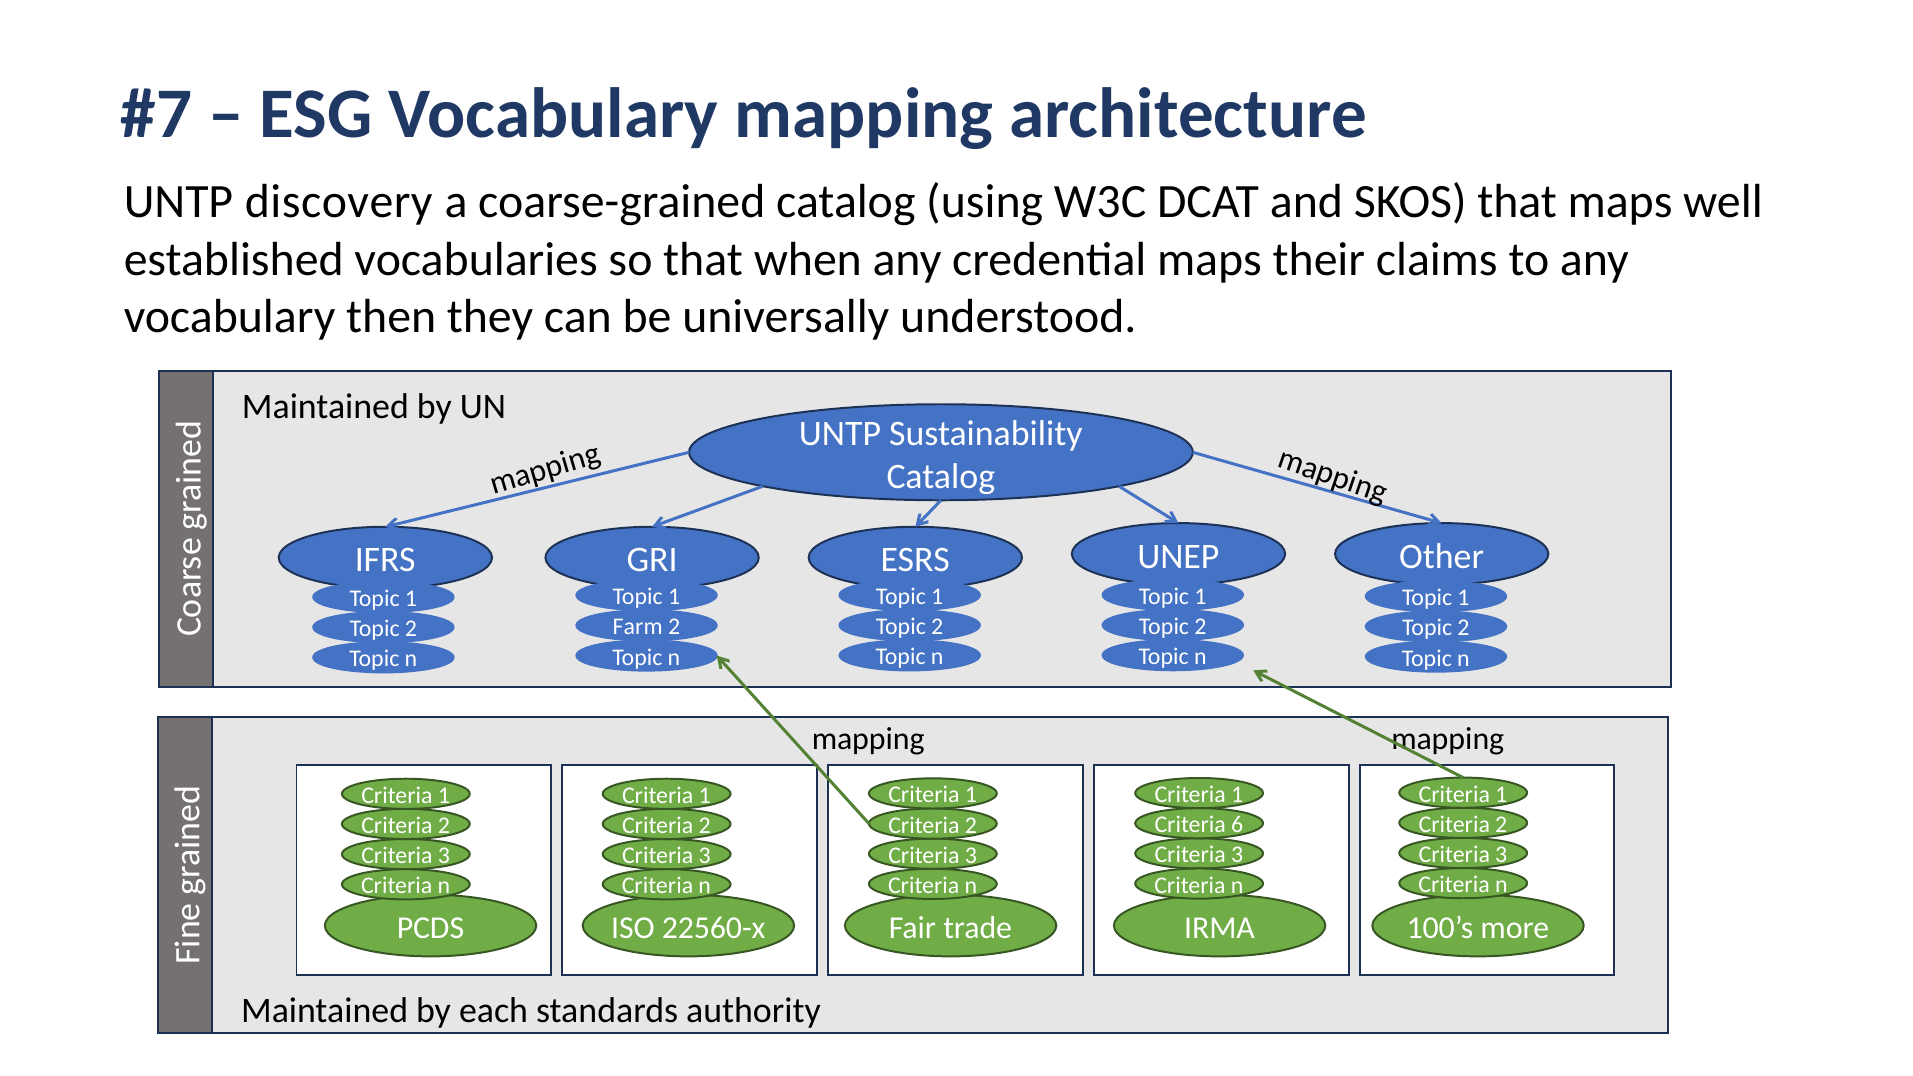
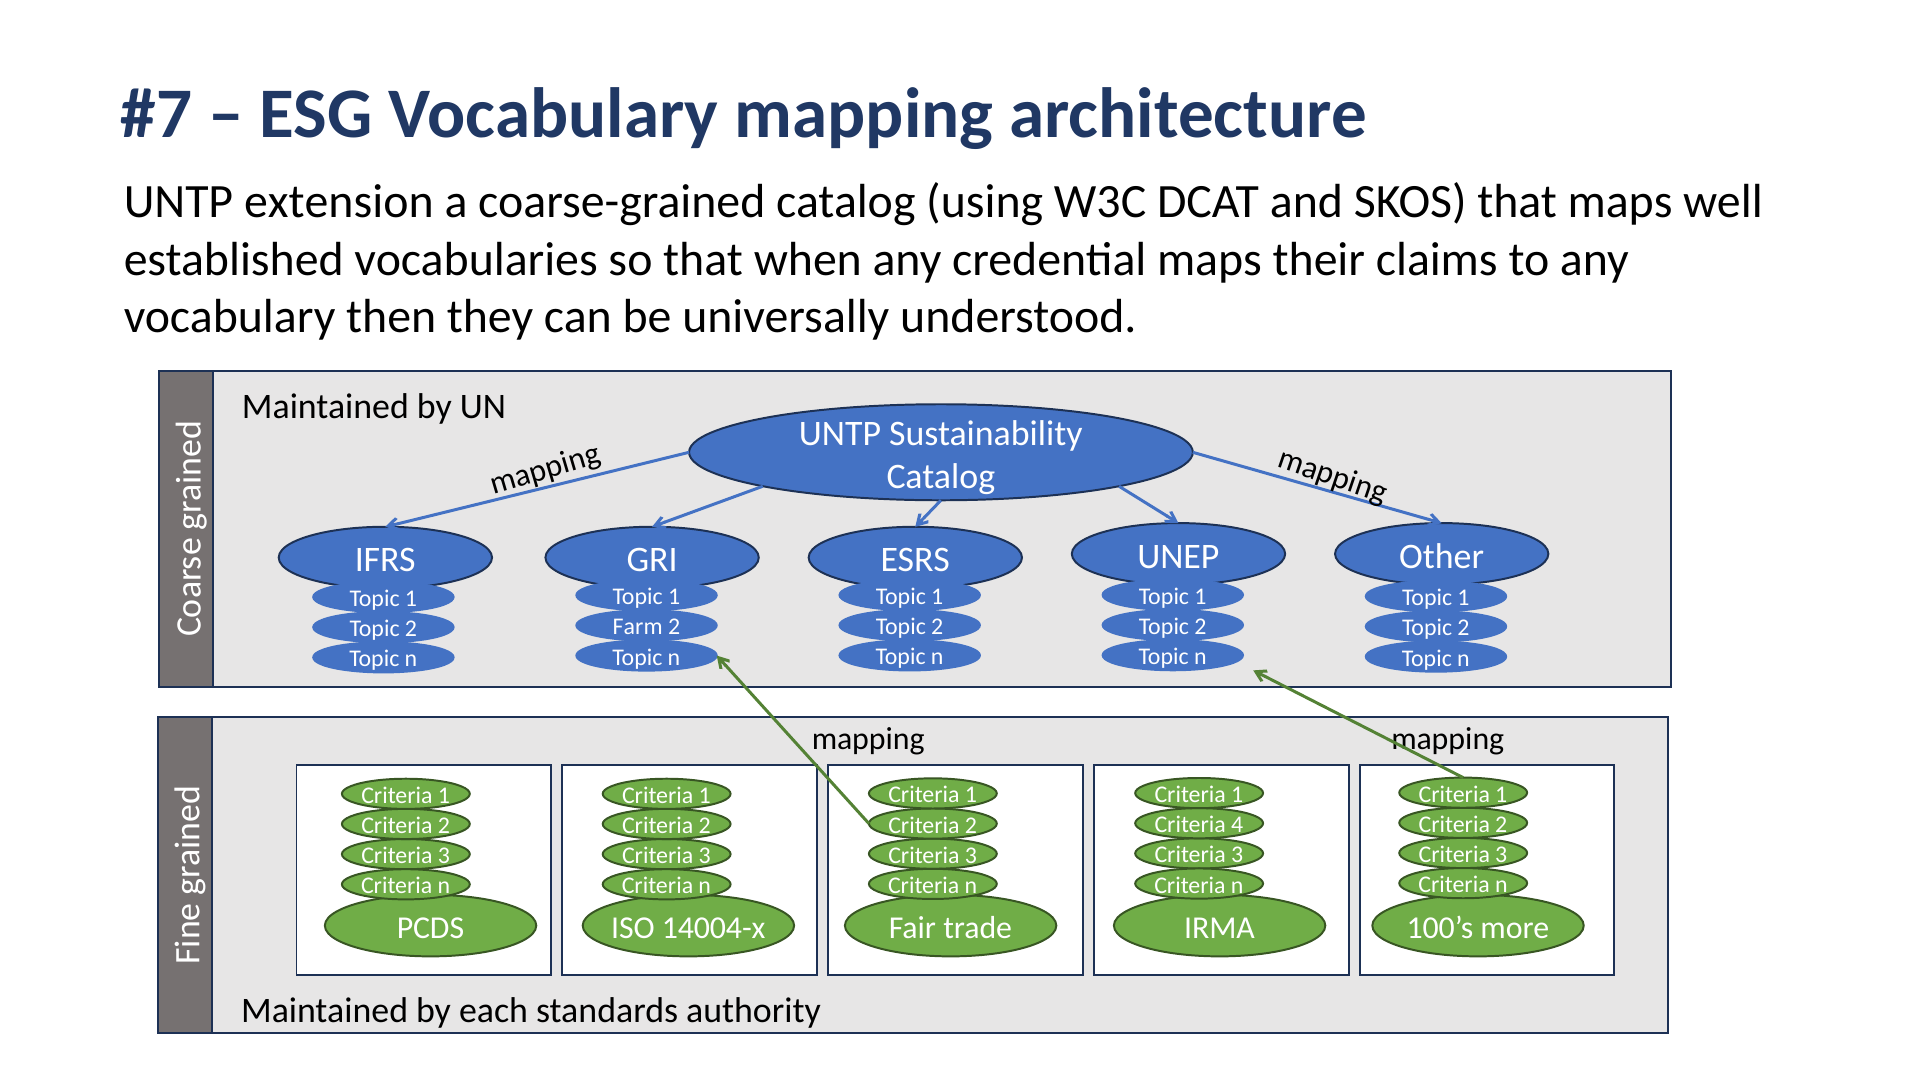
discovery: discovery -> extension
6: 6 -> 4
22560-x: 22560-x -> 14004-x
